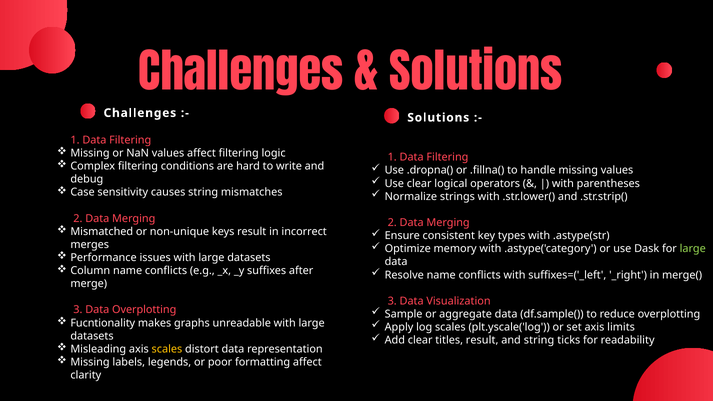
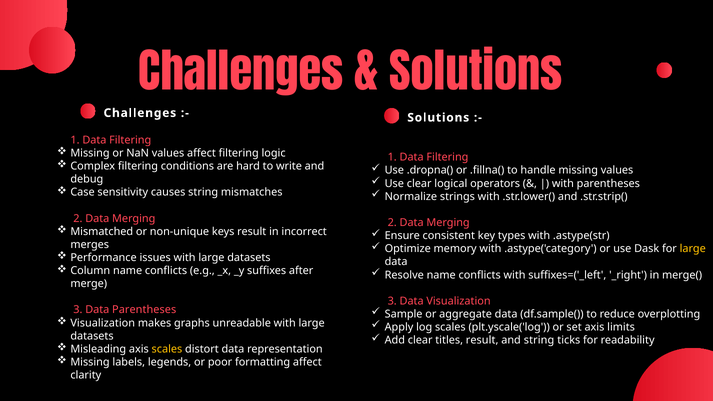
large at (693, 249) colour: light green -> yellow
Data Overplotting: Overplotting -> Parentheses
Fucntionality at (103, 323): Fucntionality -> Visualization
